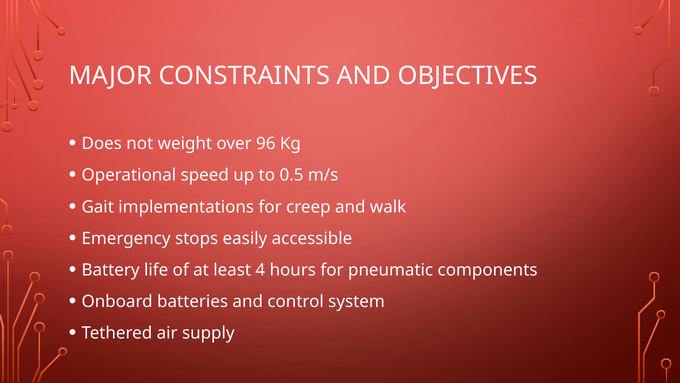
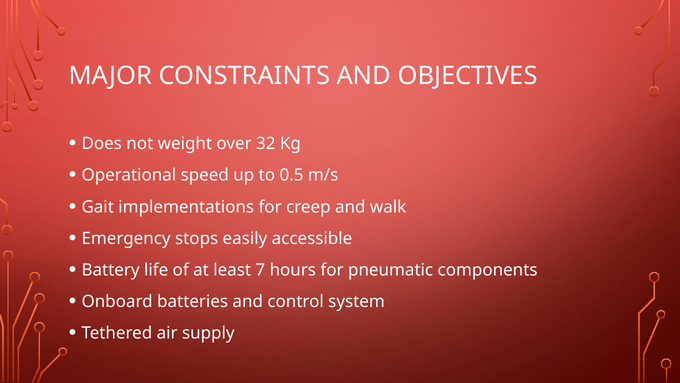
96: 96 -> 32
4: 4 -> 7
